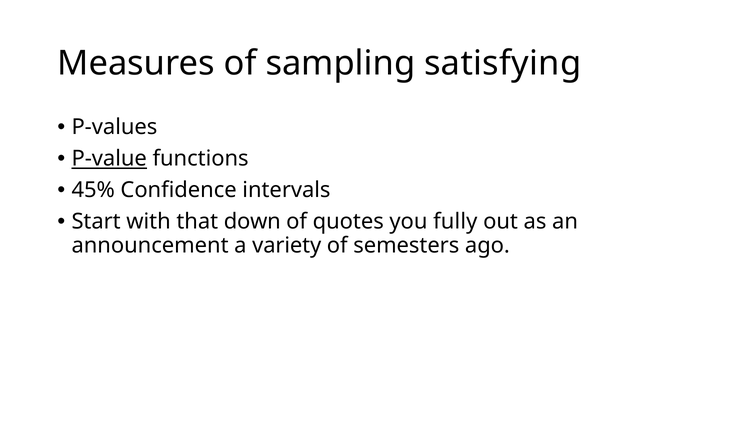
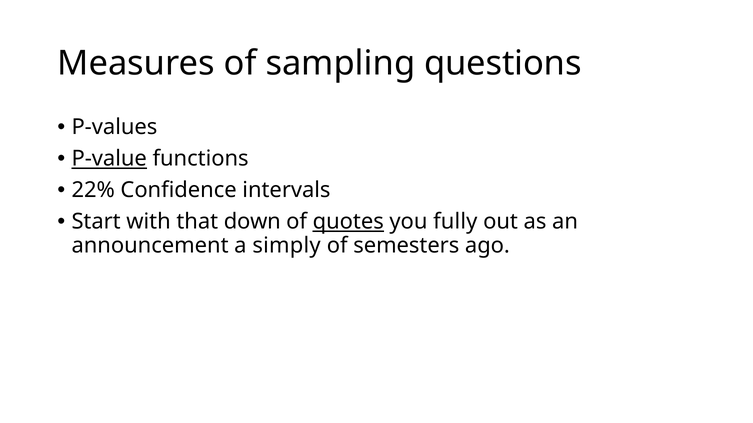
satisfying: satisfying -> questions
45%: 45% -> 22%
quotes underline: none -> present
variety: variety -> simply
